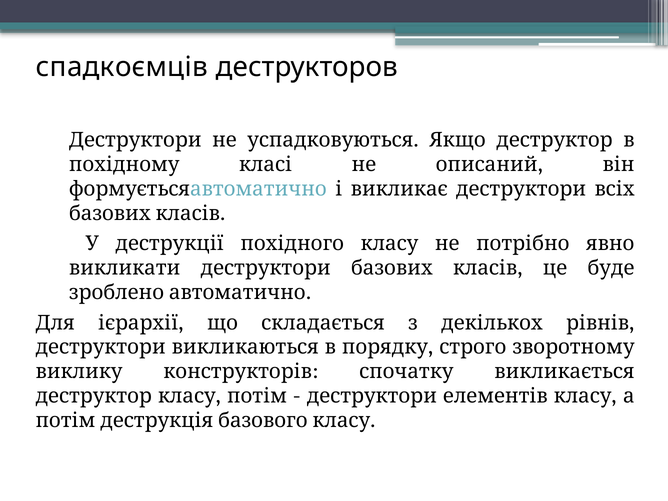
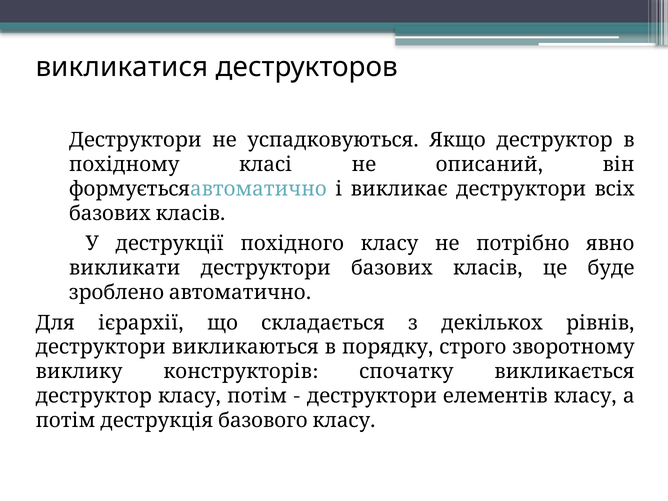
спадкоємців: спадкоємців -> викликатися
